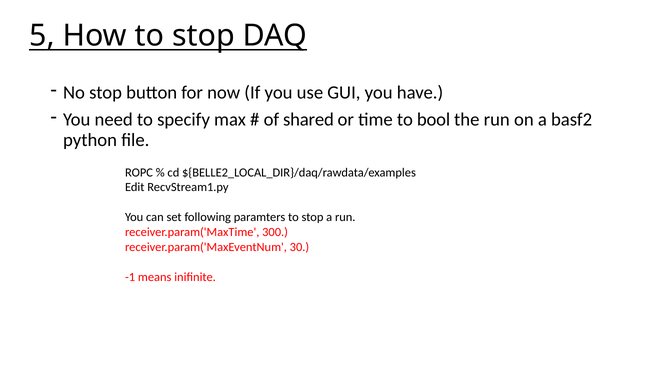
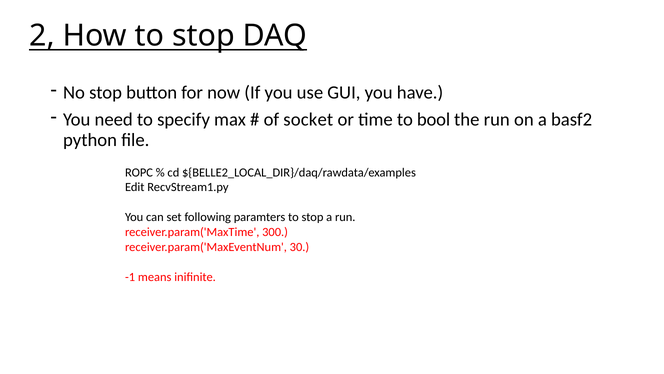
5: 5 -> 2
shared: shared -> socket
